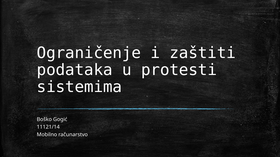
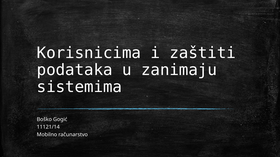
Ograničenje: Ograničenje -> Korisnicima
protesti: protesti -> zanimaju
